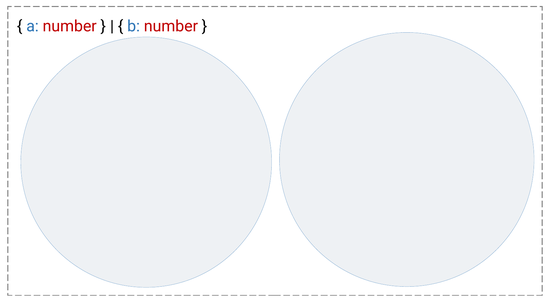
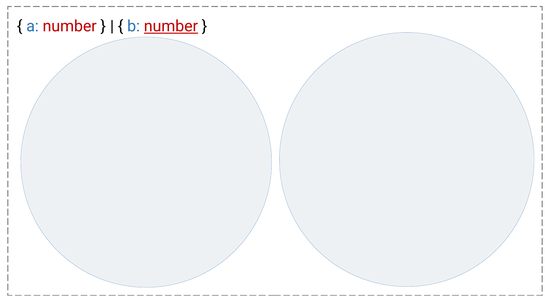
number at (171, 26) underline: none -> present
